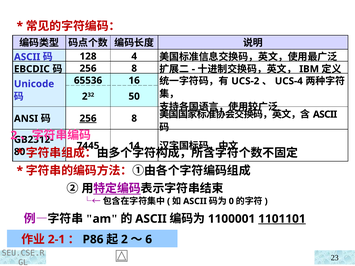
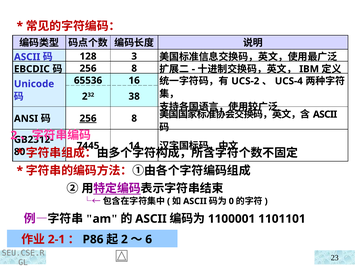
4: 4 -> 3
50: 50 -> 38
1101101 underline: present -> none
